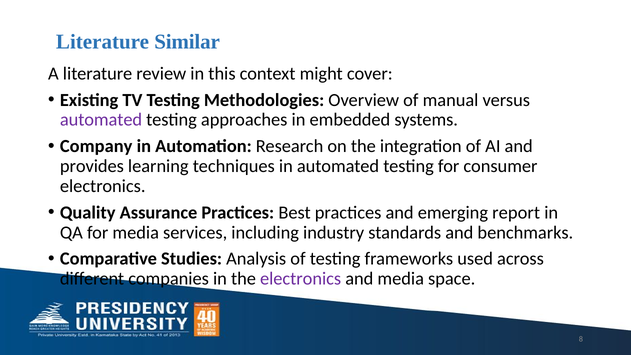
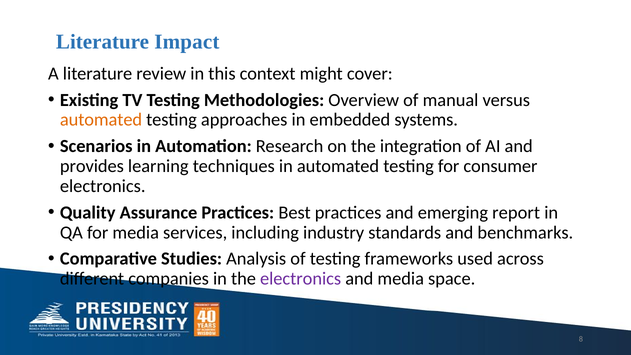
Similar: Similar -> Impact
automated at (101, 120) colour: purple -> orange
Company: Company -> Scenarios
